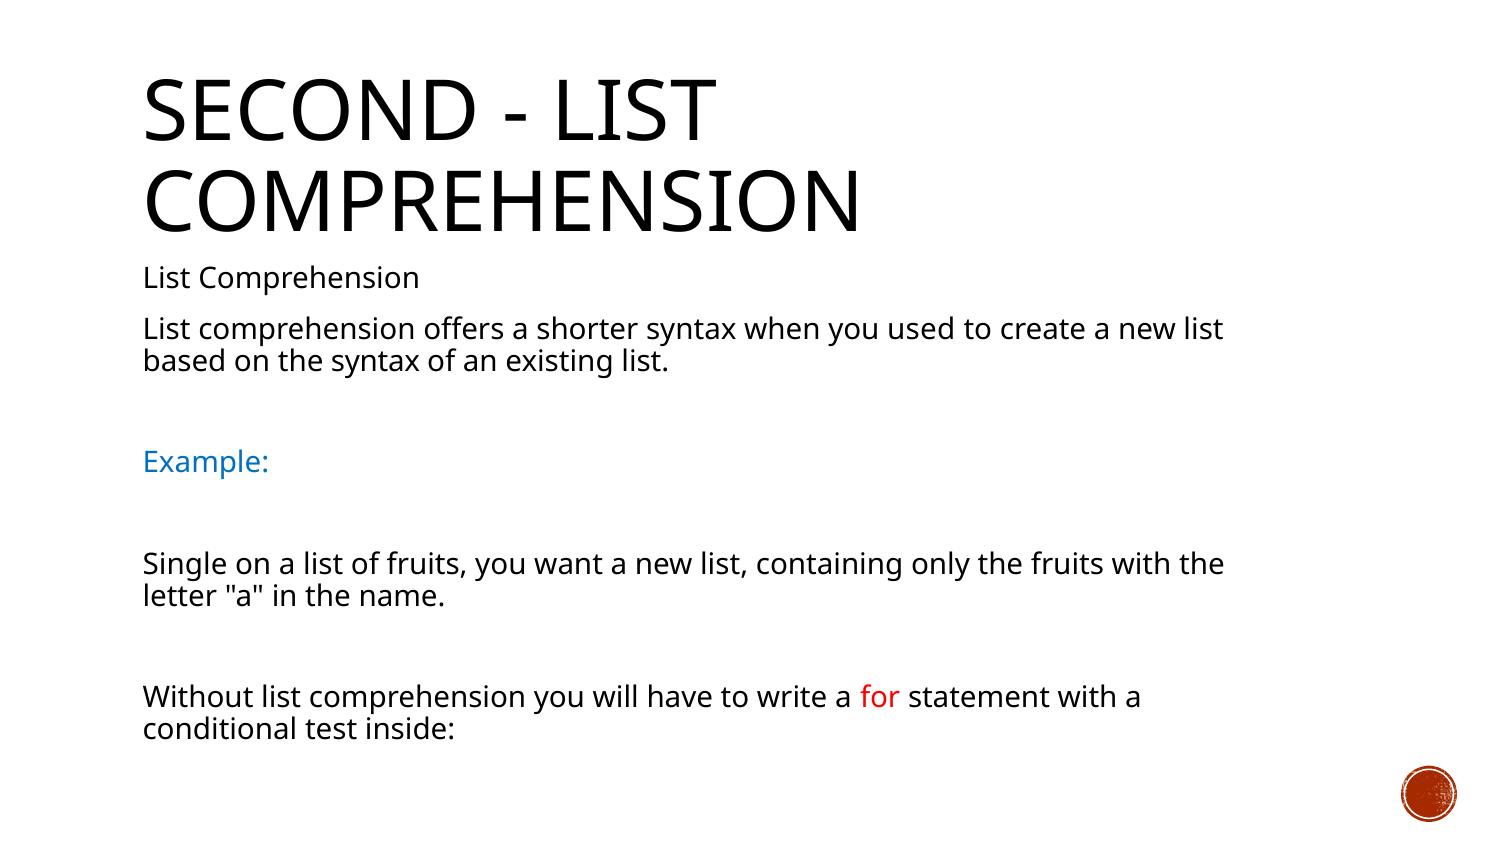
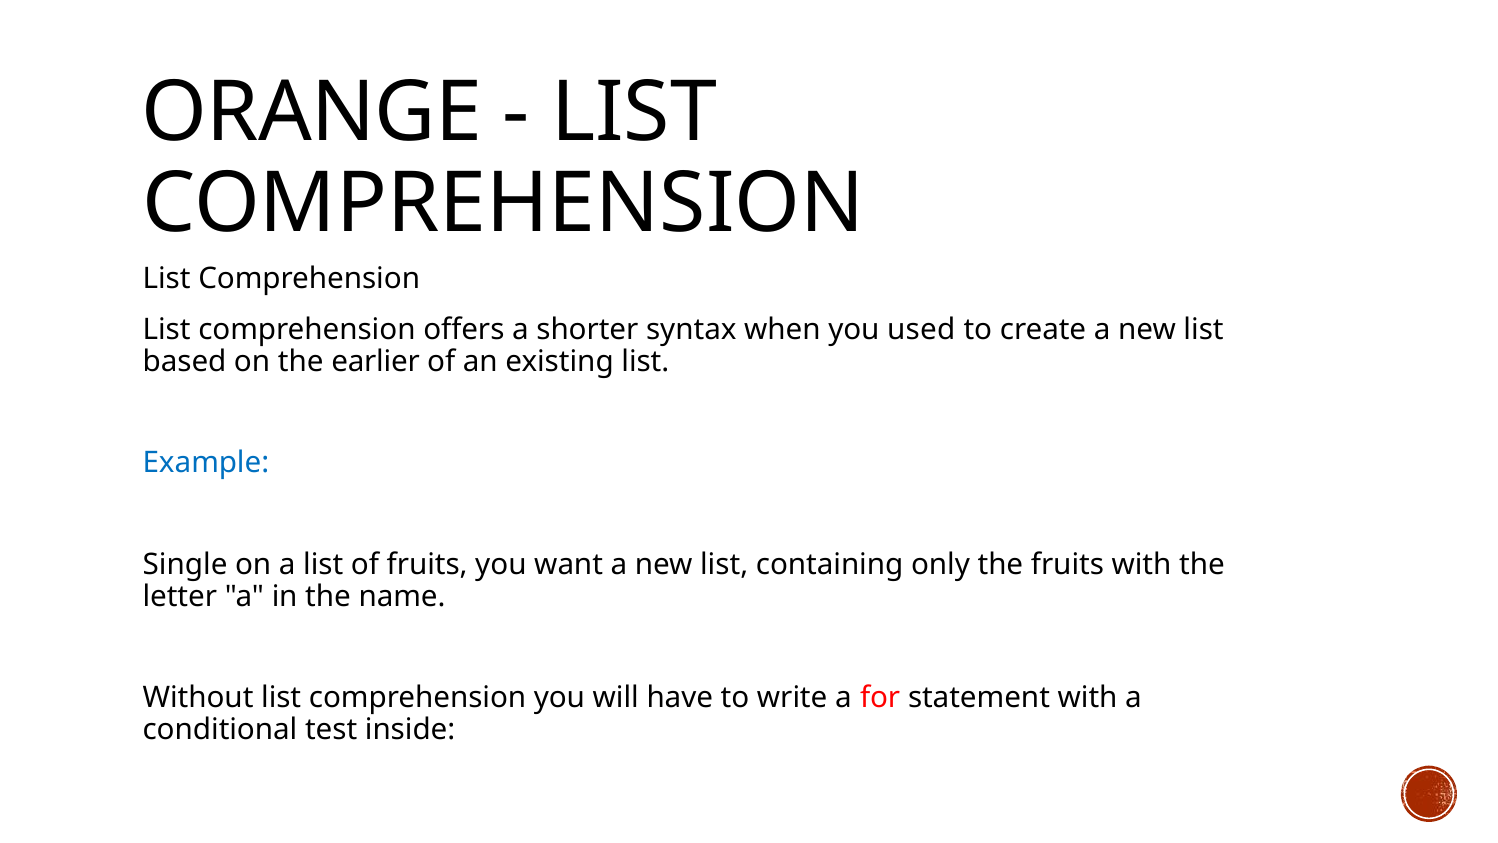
SECOND: SECOND -> ORANGE
the syntax: syntax -> earlier
